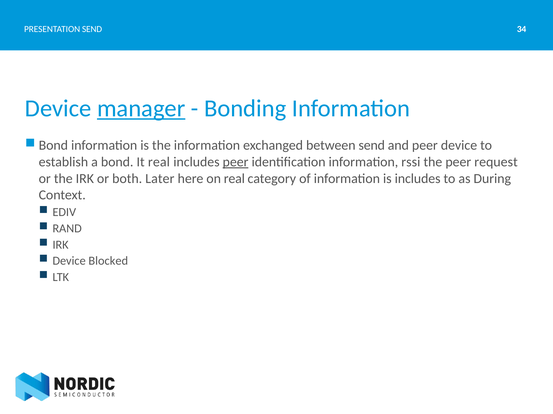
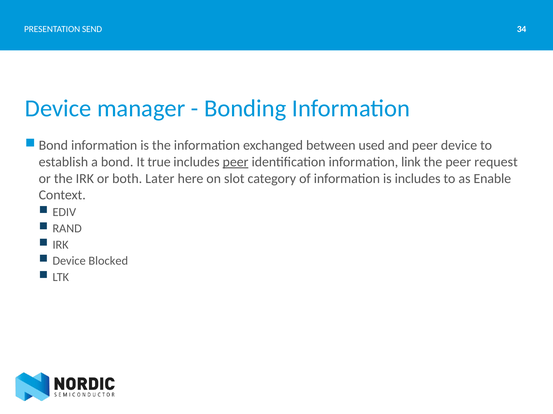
manager underline: present -> none
between send: send -> used
It real: real -> true
rssi: rssi -> link
on real: real -> slot
During: During -> Enable
